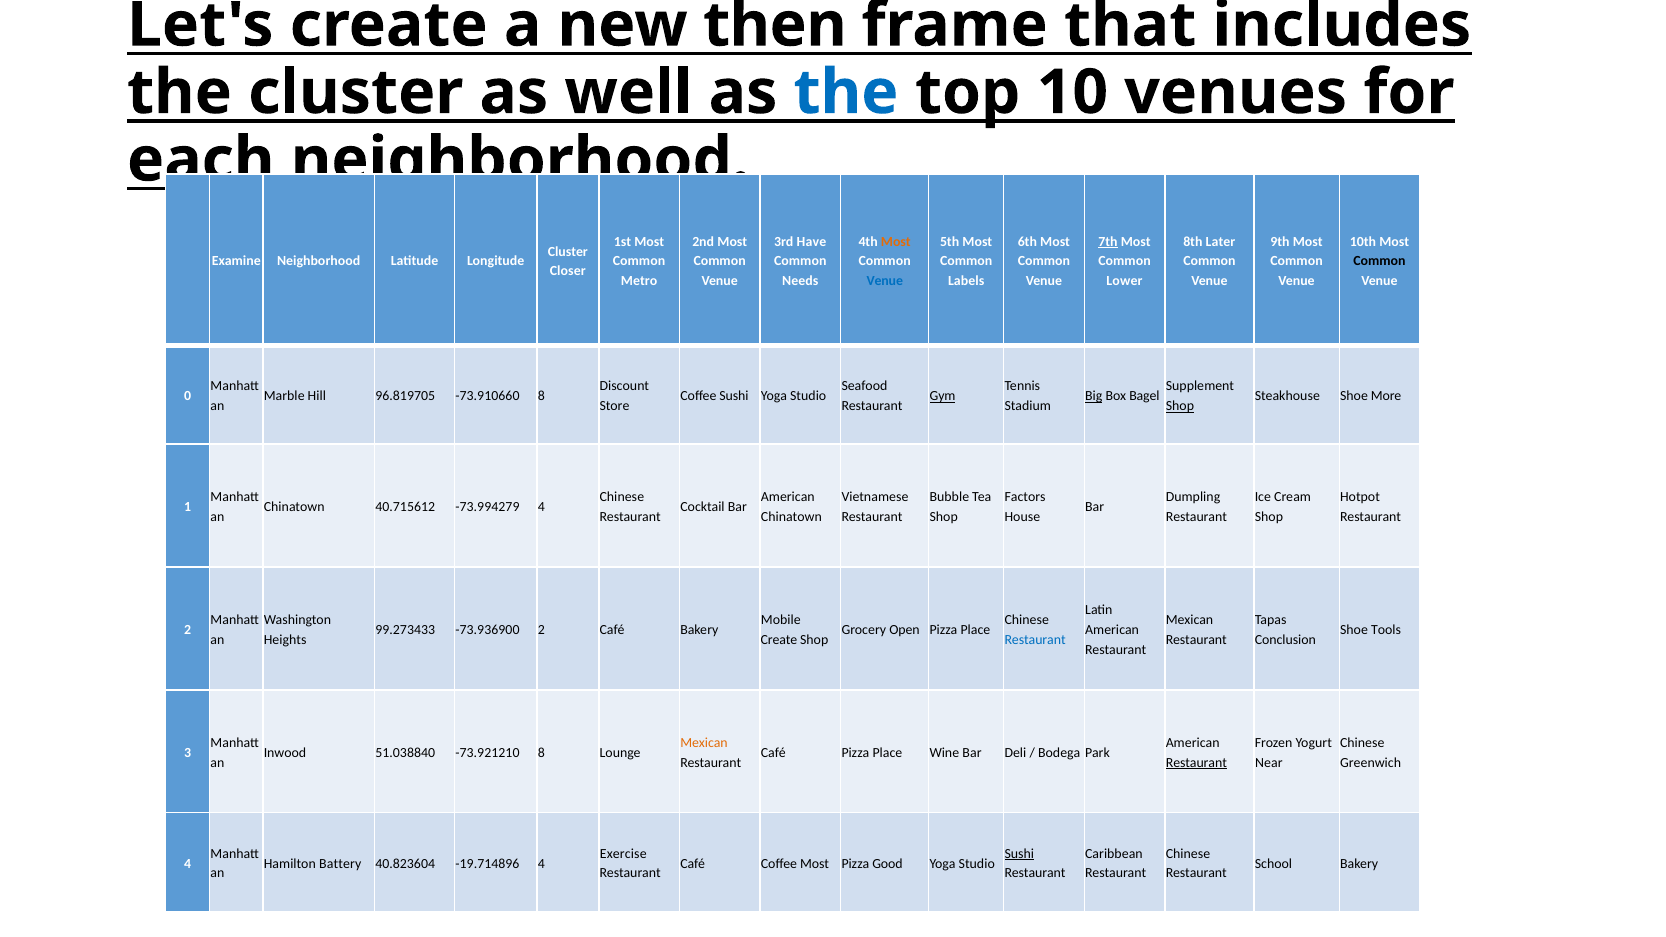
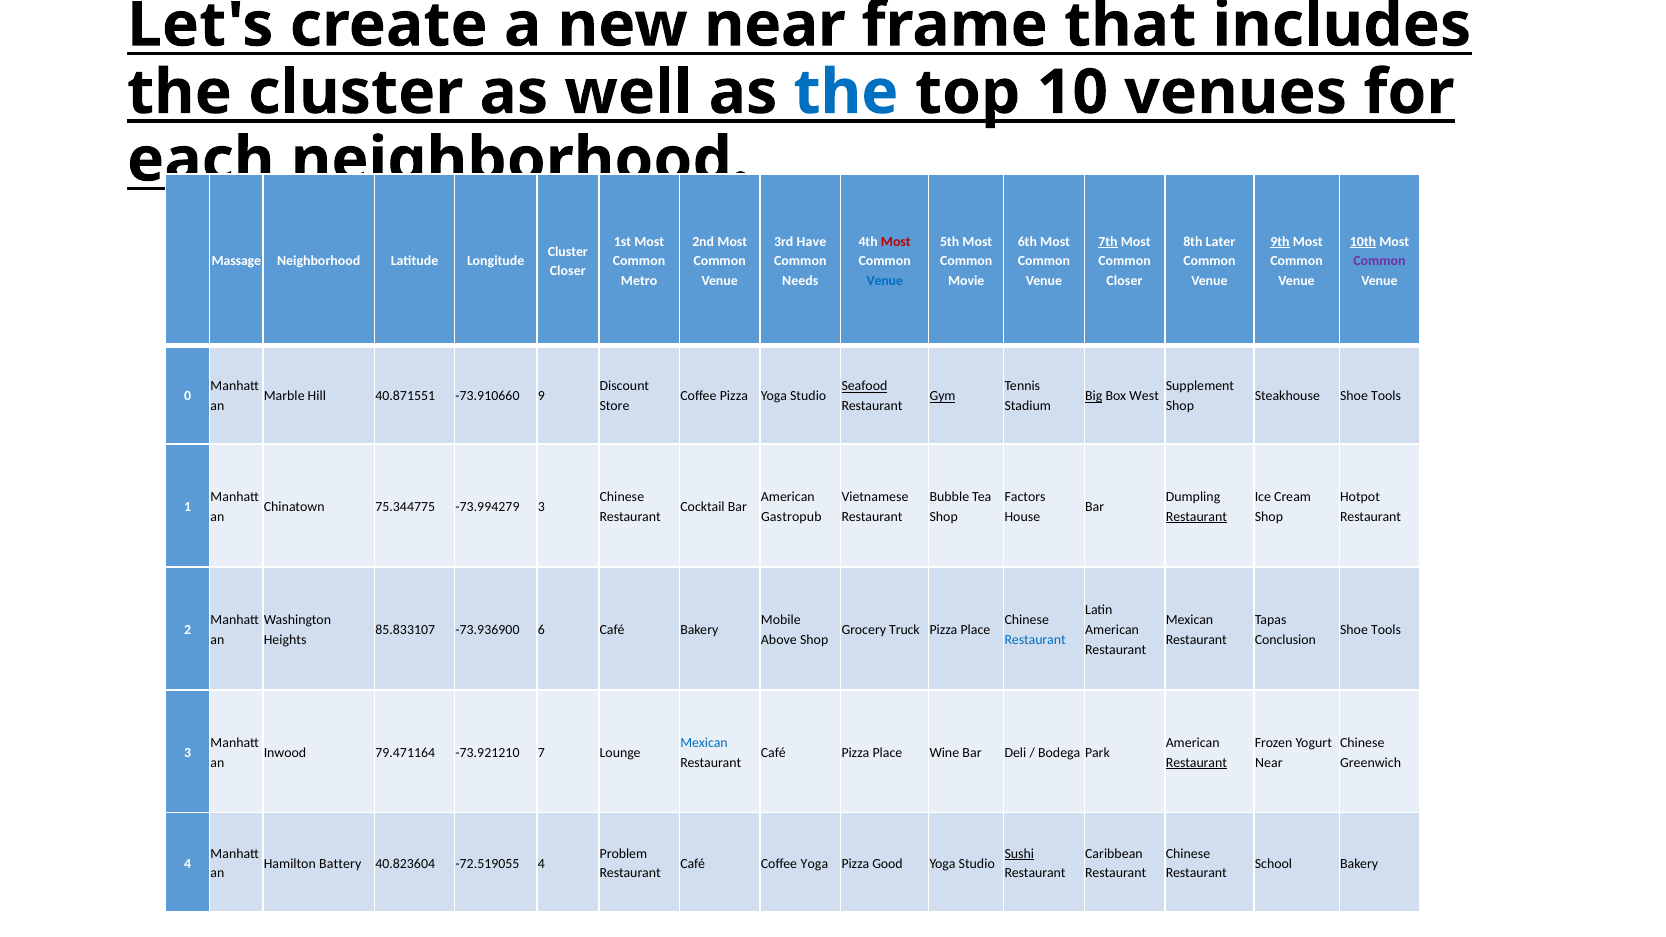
new then: then -> near
Most at (896, 242) colour: orange -> red
9th underline: none -> present
10th underline: none -> present
Examine: Examine -> Massage
Common at (1379, 261) colour: black -> purple
Labels: Labels -> Movie
Lower at (1125, 281): Lower -> Closer
Seafood underline: none -> present
96.819705: 96.819705 -> 40.871551
-73.910660 8: 8 -> 9
Coffee Sushi: Sushi -> Pizza
Bagel: Bagel -> West
Steakhouse Shoe More: More -> Tools
Shop at (1180, 406) underline: present -> none
40.715612: 40.715612 -> 75.344775
-73.994279 4: 4 -> 3
Chinatown at (791, 517): Chinatown -> Gastropub
Restaurant at (1196, 517) underline: none -> present
99.273433: 99.273433 -> 85.833107
-73.936900 2: 2 -> 6
Open: Open -> Truck
Create at (779, 640): Create -> Above
Mexican at (704, 743) colour: orange -> blue
51.038840: 51.038840 -> 79.471164
-73.921210 8: 8 -> 7
Exercise: Exercise -> Problem
-19.714896: -19.714896 -> -72.519055
Coffee Most: Most -> Yoga
